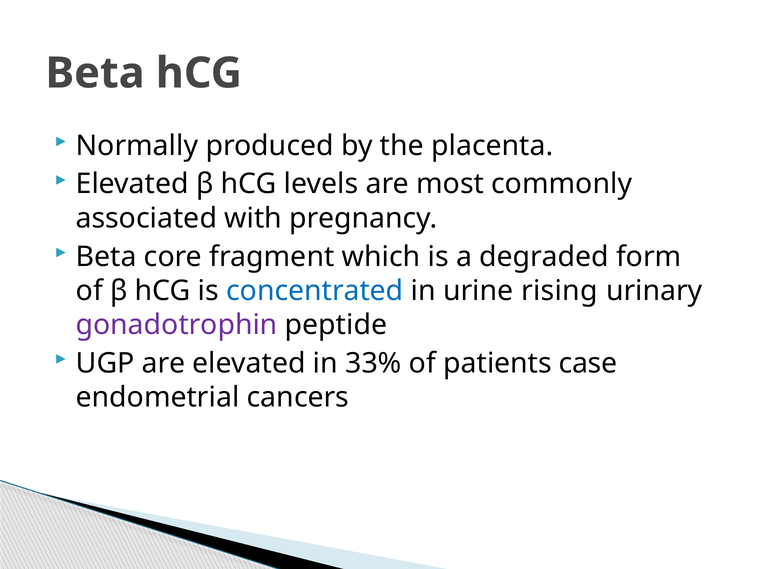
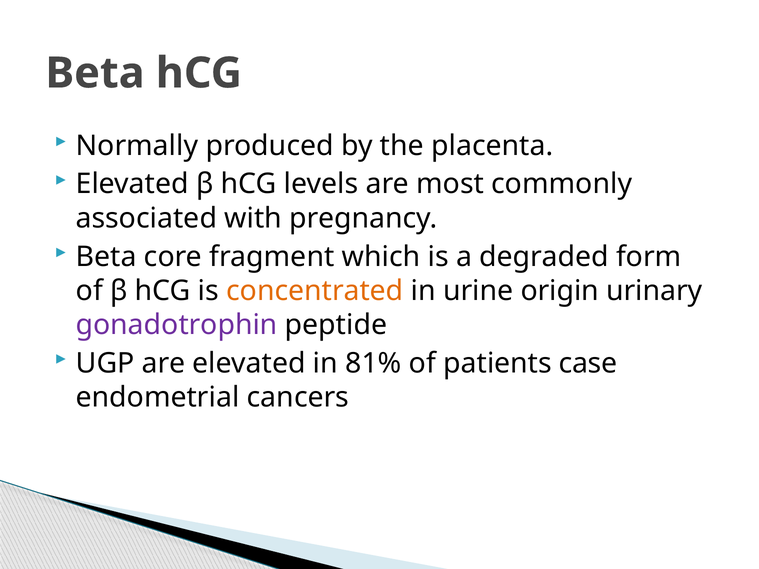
concentrated colour: blue -> orange
rising: rising -> origin
33%: 33% -> 81%
